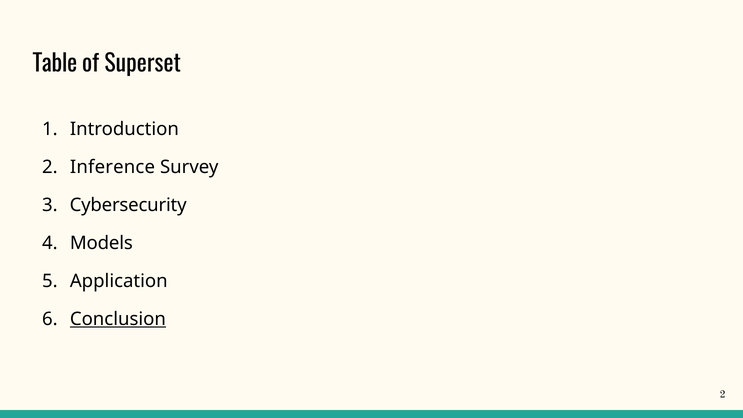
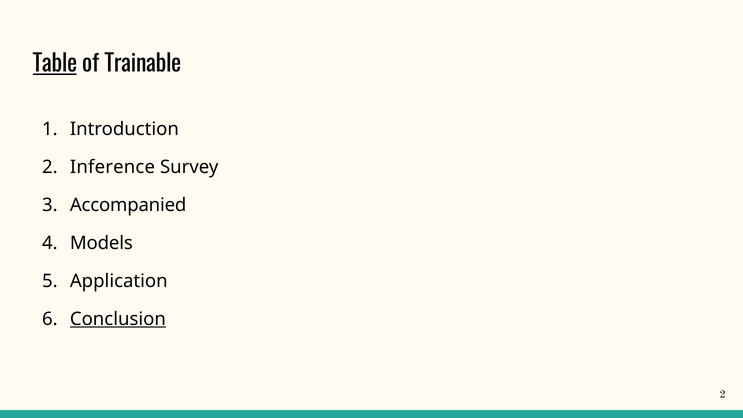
Table underline: none -> present
Superset: Superset -> Trainable
Cybersecurity: Cybersecurity -> Accompanied
